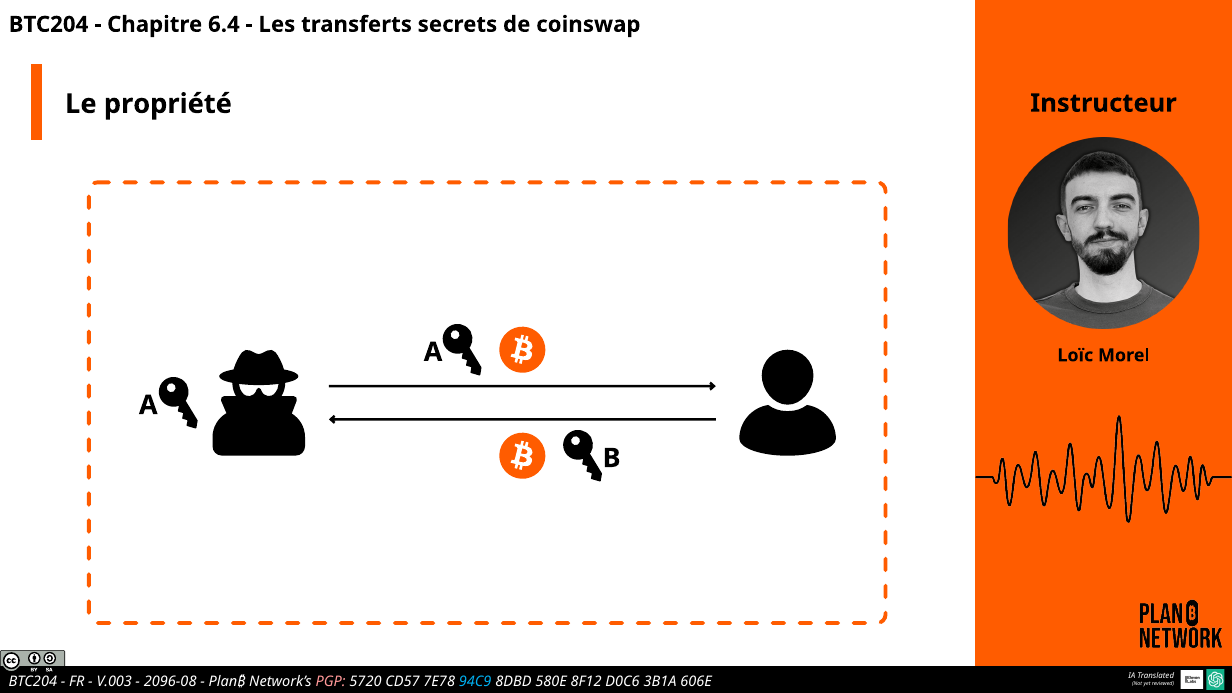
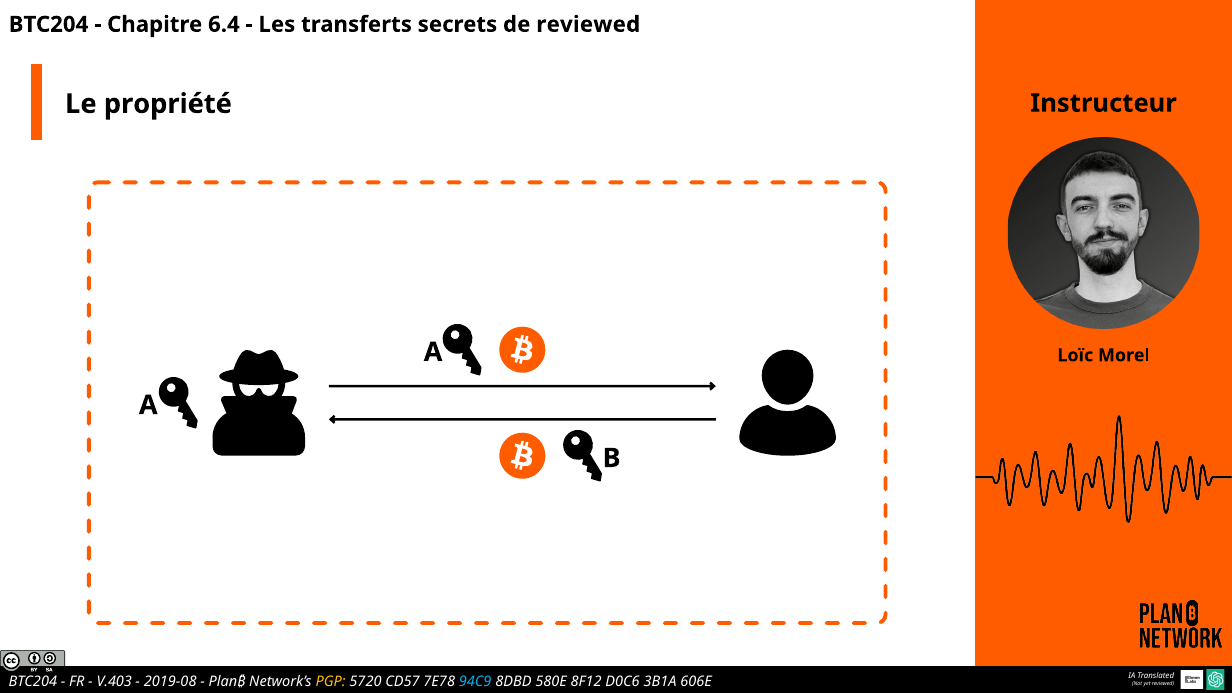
de coinswap: coinswap -> reviewed
V.003: V.003 -> V.403
2096-08: 2096-08 -> 2019-08
PGP colour: pink -> yellow
